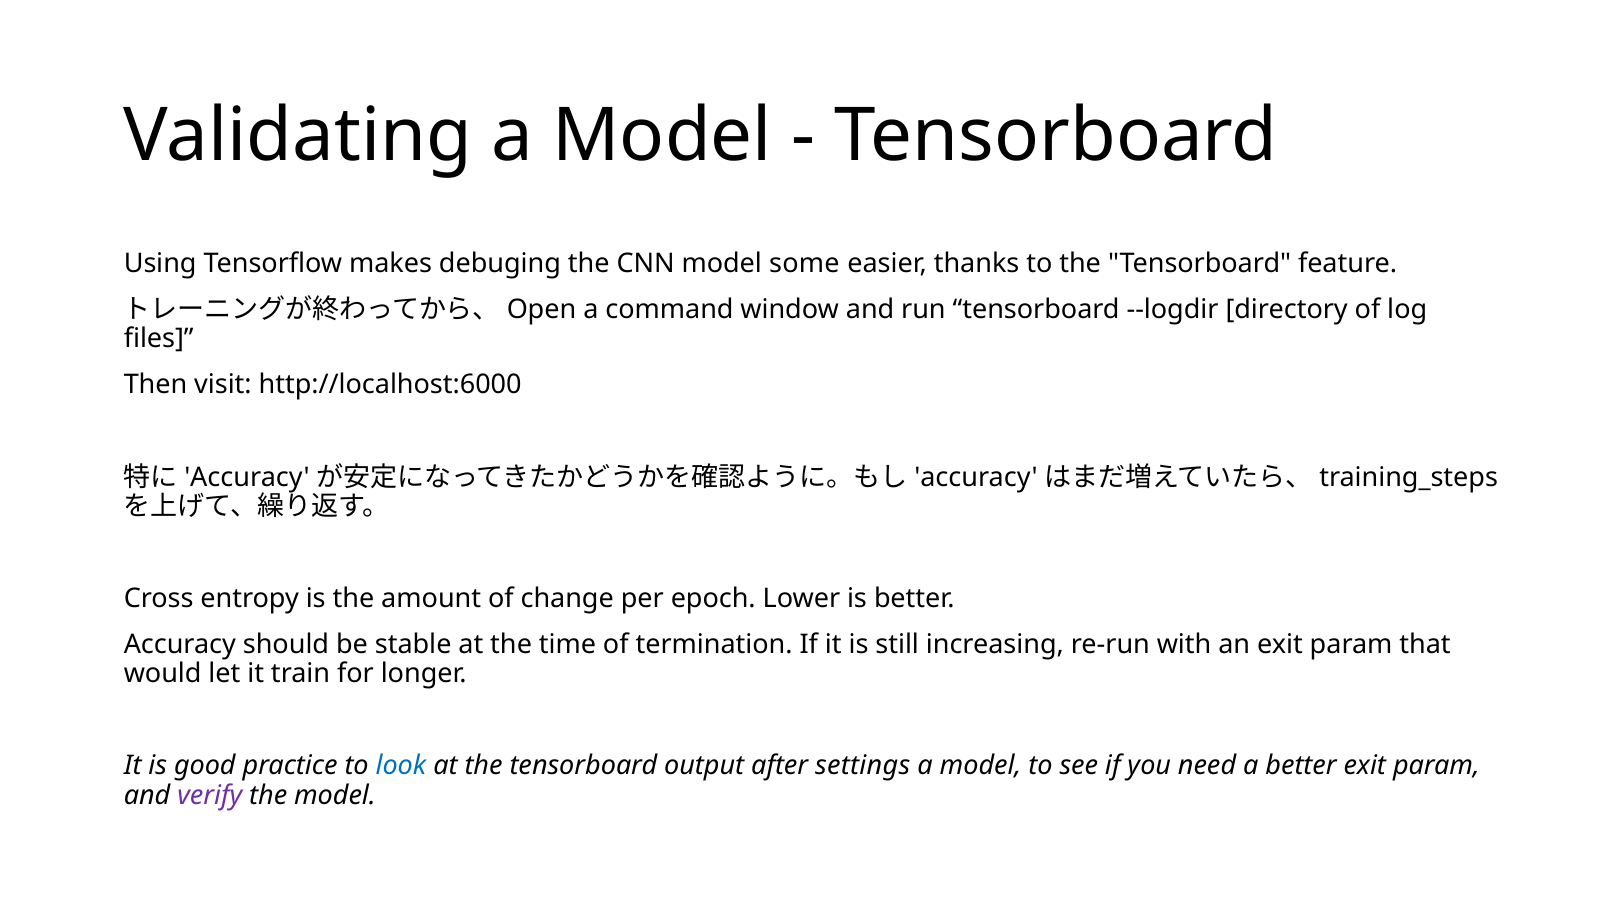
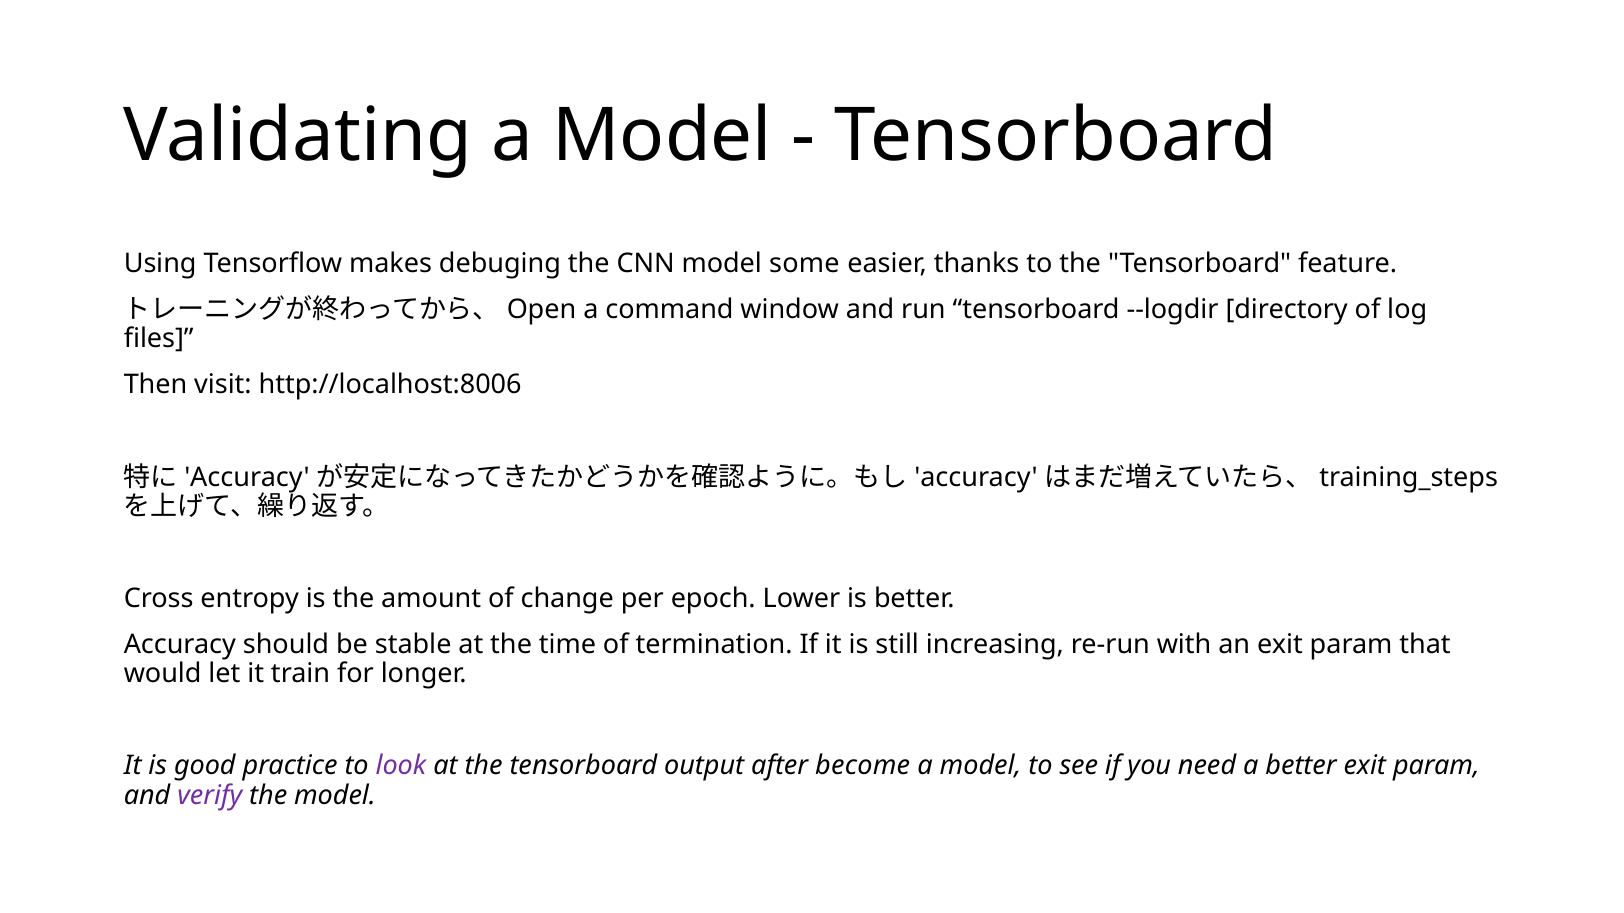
http://localhost:6000: http://localhost:6000 -> http://localhost:8006
look colour: blue -> purple
settings: settings -> become
